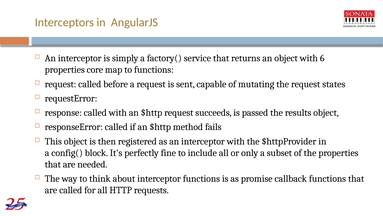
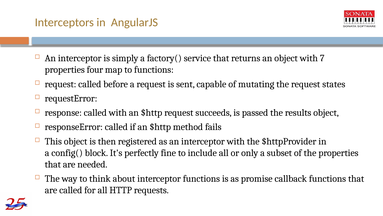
6: 6 -> 7
core: core -> four
